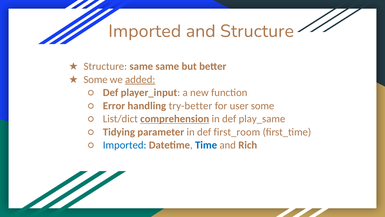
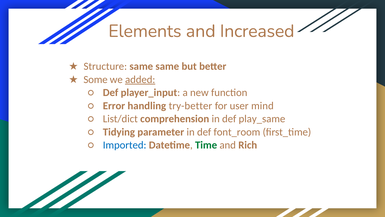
Imported at (145, 31): Imported -> Elements
and Structure: Structure -> Increased
user some: some -> mind
comprehension underline: present -> none
first_room: first_room -> font_room
Time colour: blue -> green
